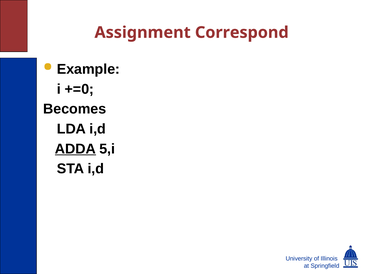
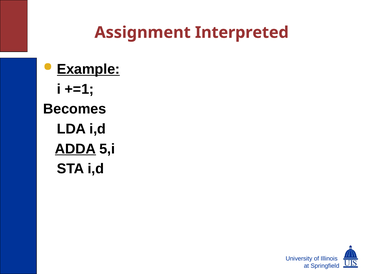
Correspond: Correspond -> Interpreted
Example underline: none -> present
+=0: +=0 -> +=1
